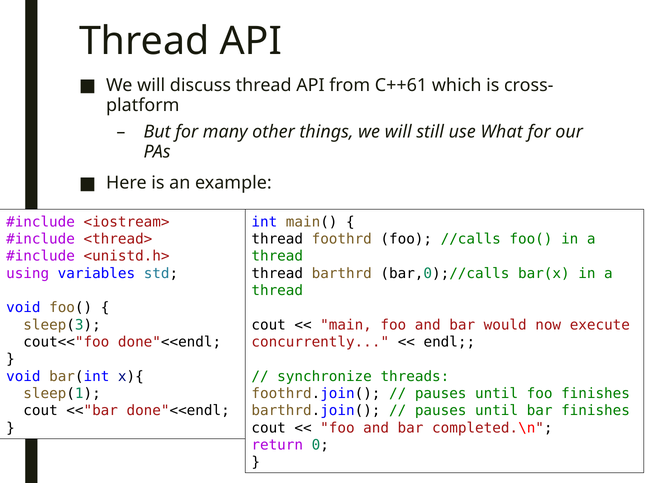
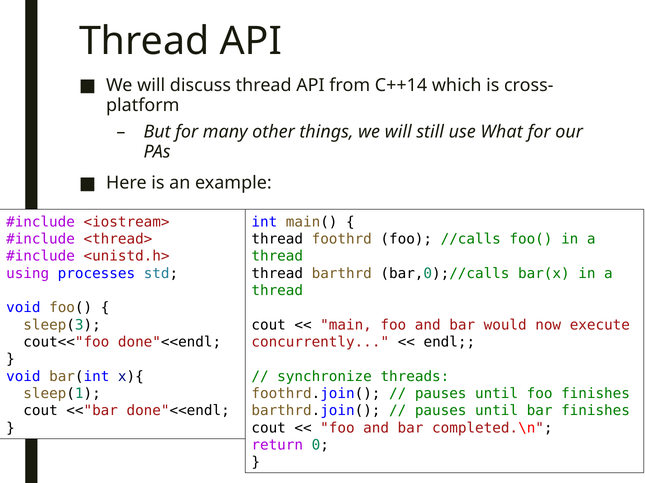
C++61: C++61 -> C++14
variables: variables -> processes
